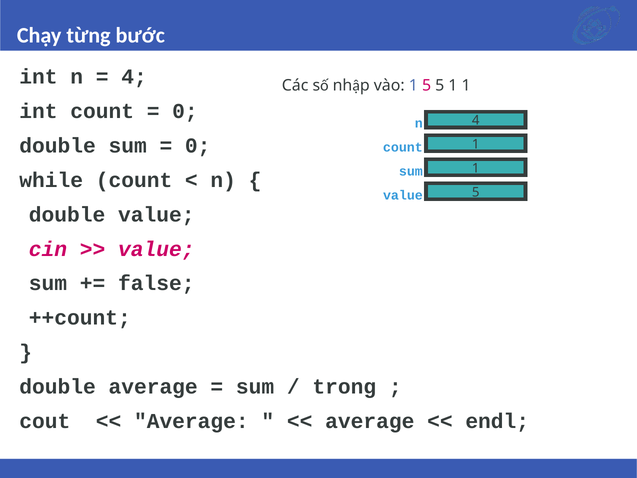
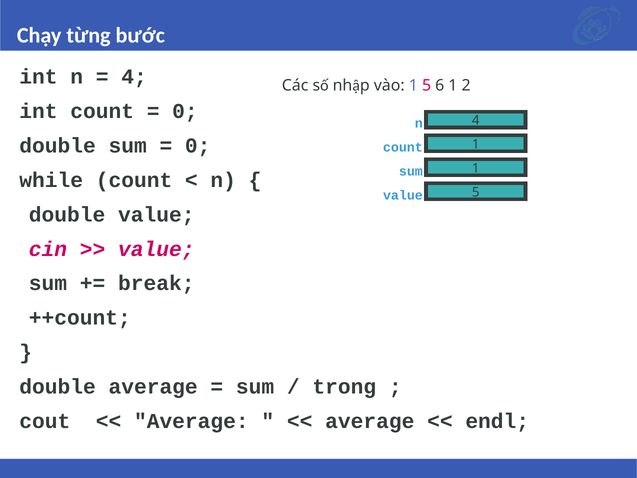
5 5: 5 -> 6
1 at (466, 85): 1 -> 2
false: false -> break
